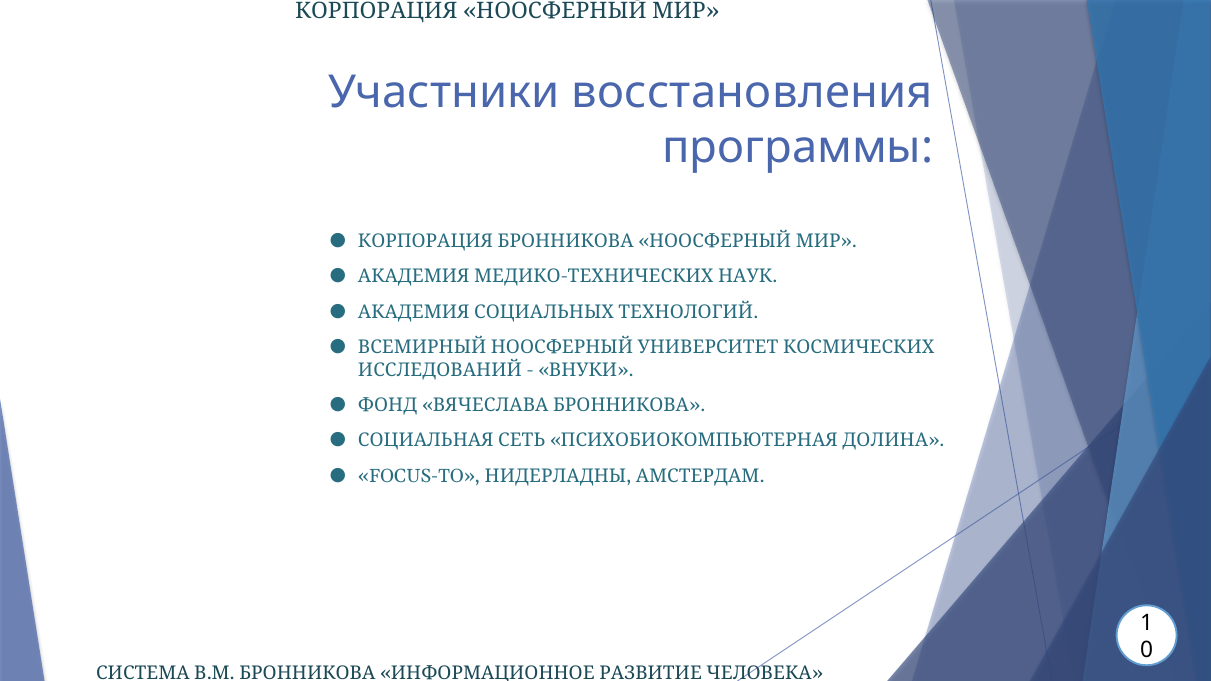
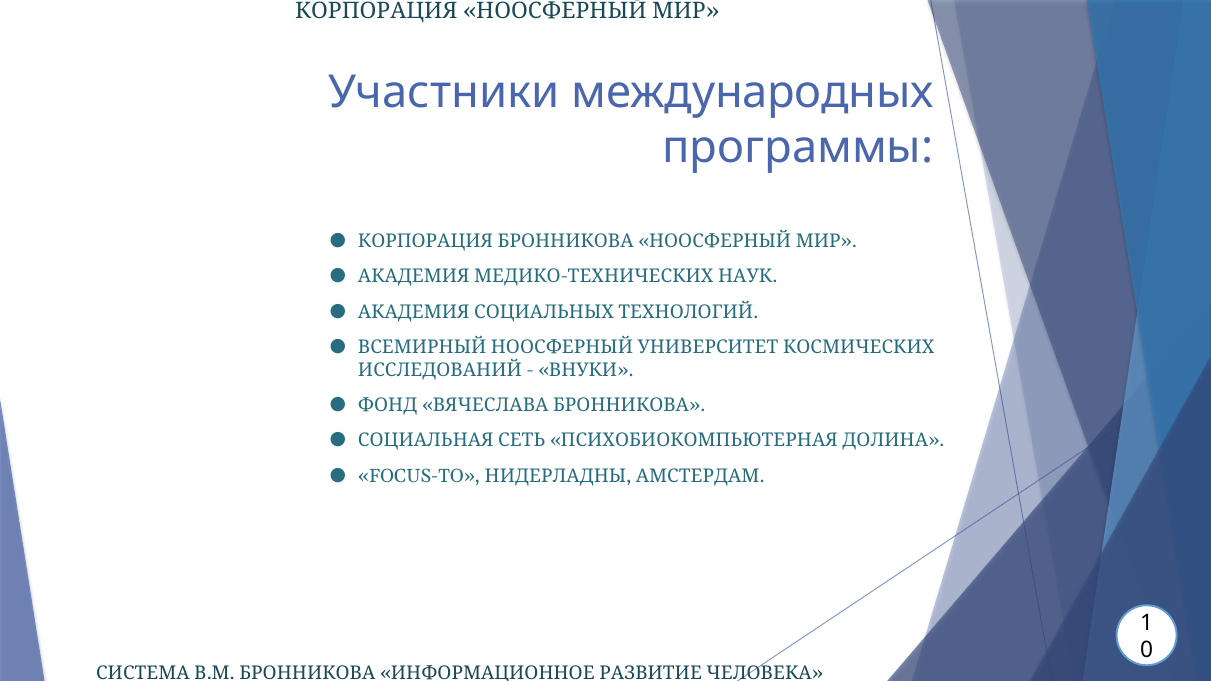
восстановления: восстановления -> международных
